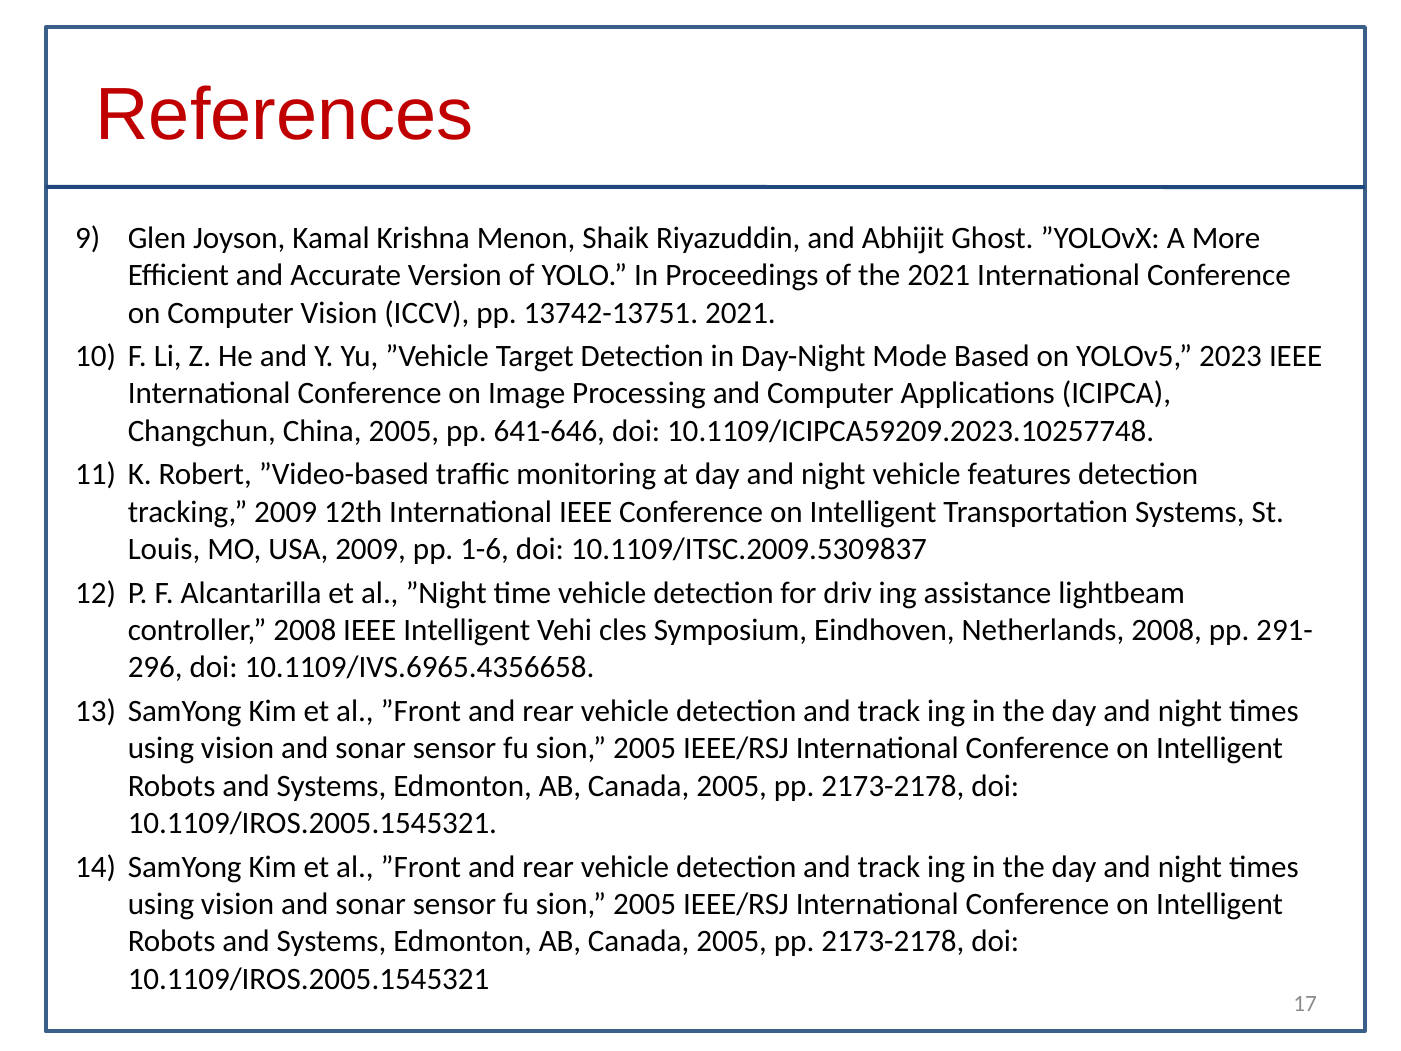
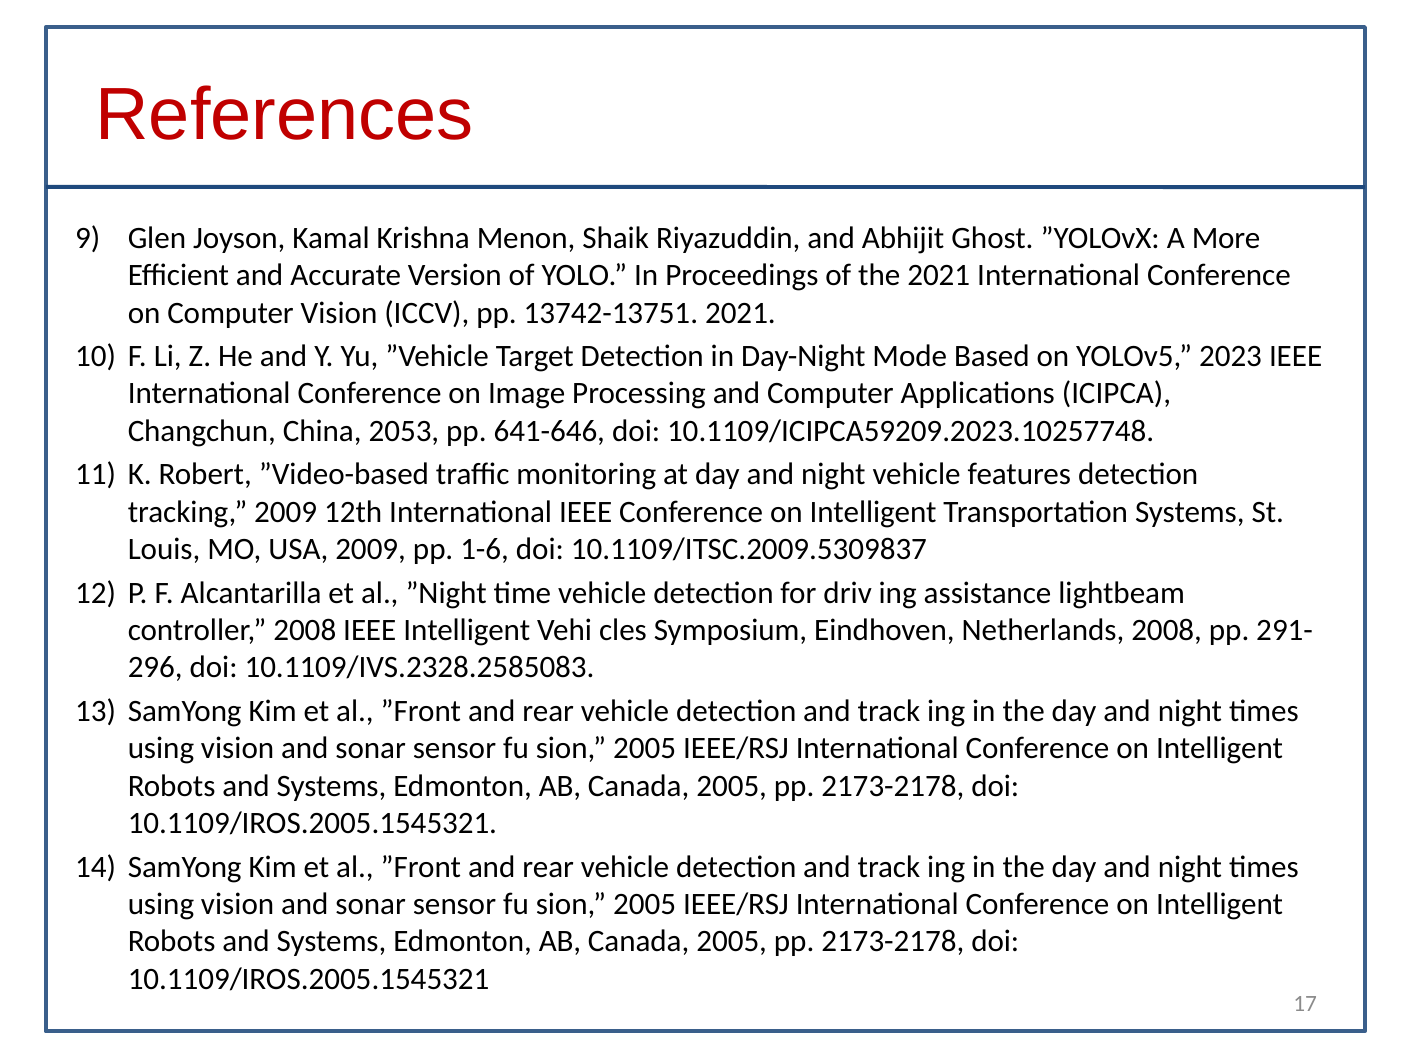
China 2005: 2005 -> 2053
10.1109/IVS.6965.4356658: 10.1109/IVS.6965.4356658 -> 10.1109/IVS.2328.2585083
